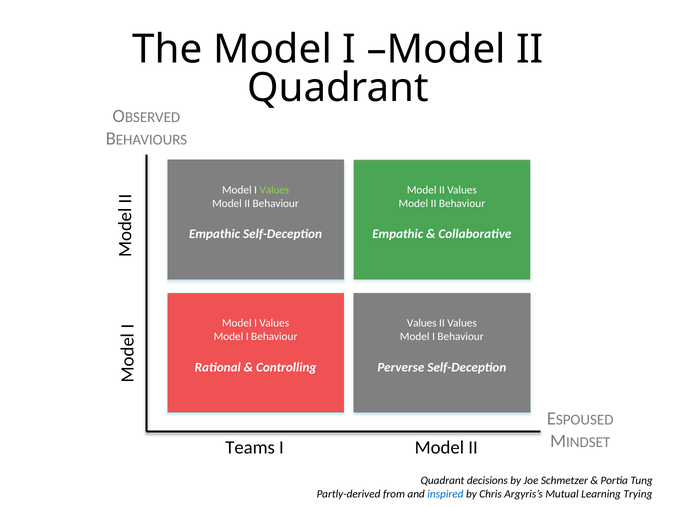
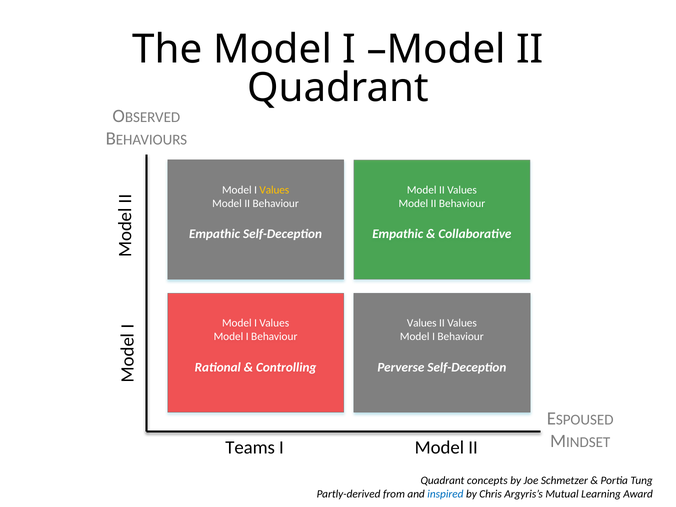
Values at (274, 190) colour: light green -> yellow
decisions: decisions -> concepts
Trying: Trying -> Award
